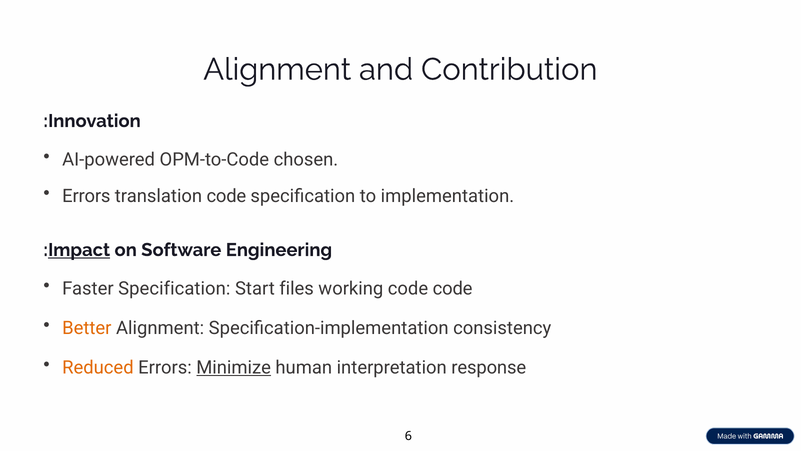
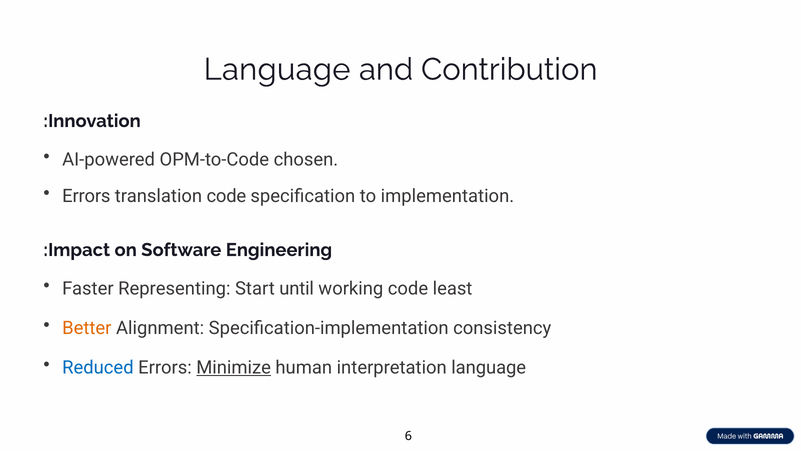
Alignment at (277, 69): Alignment -> Language
Impact underline: present -> none
Faster Specification: Specification -> Representing
files: files -> until
code code: code -> least
Reduced colour: orange -> blue
interpretation response: response -> language
